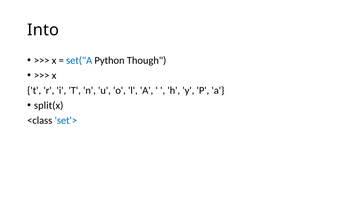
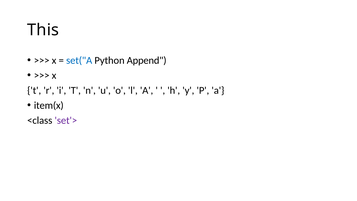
Into: Into -> This
Though: Though -> Append
split(x: split(x -> item(x
set'> colour: blue -> purple
